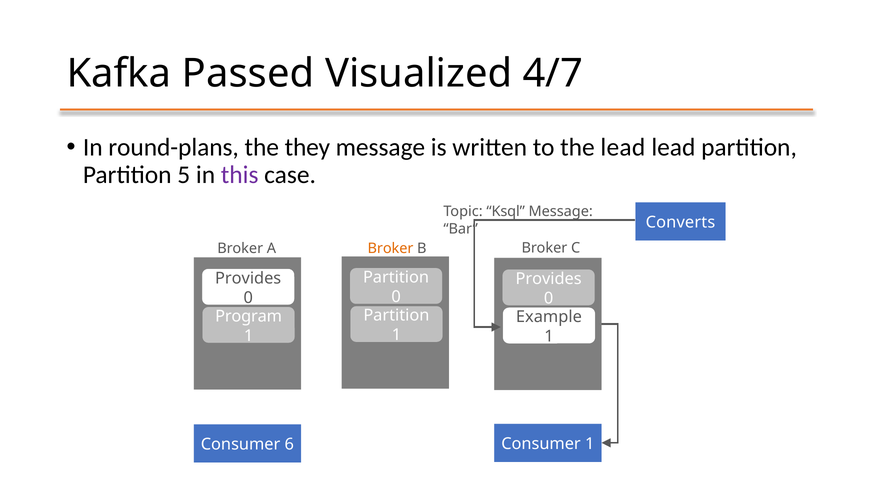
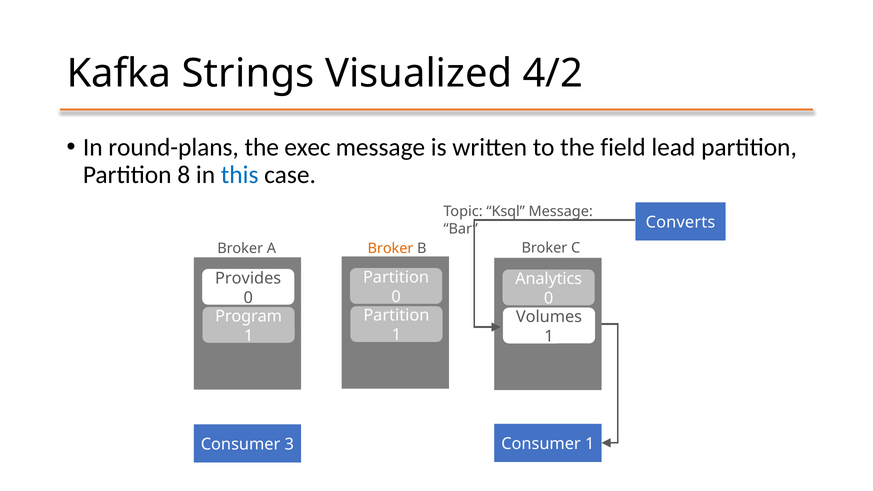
Passed: Passed -> Strings
4/7: 4/7 -> 4/2
they: they -> exec
the lead: lead -> field
5: 5 -> 8
this colour: purple -> blue
Provides at (549, 279): Provides -> Analytics
Example: Example -> Volumes
6: 6 -> 3
